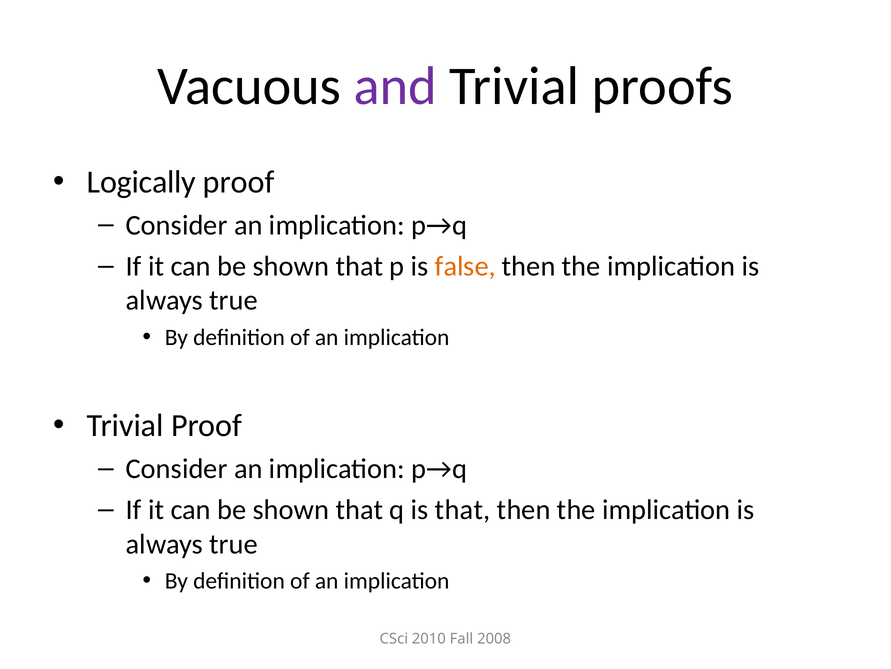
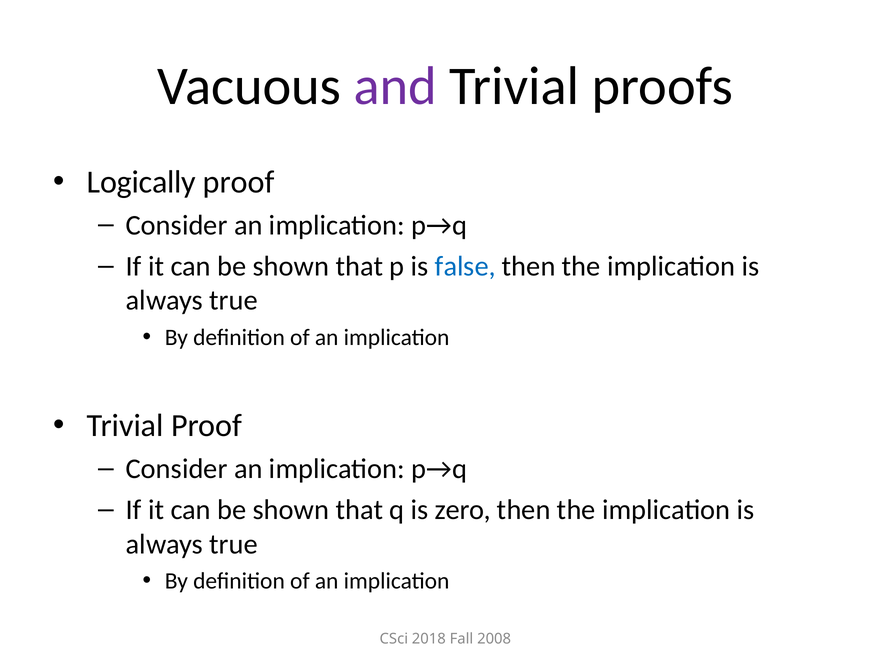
false colour: orange -> blue
is that: that -> zero
2010: 2010 -> 2018
